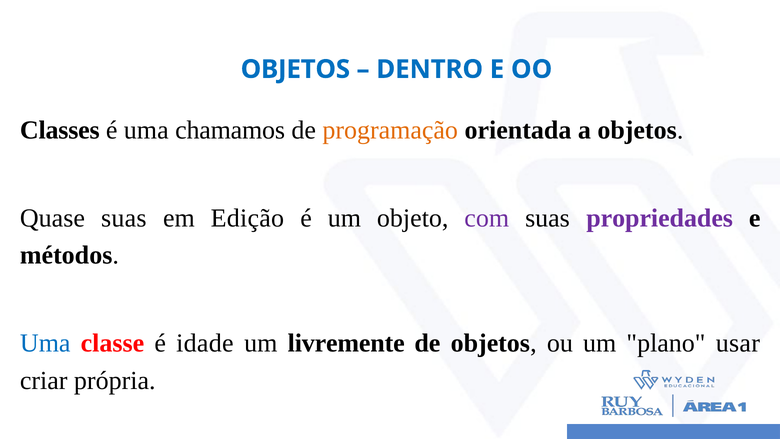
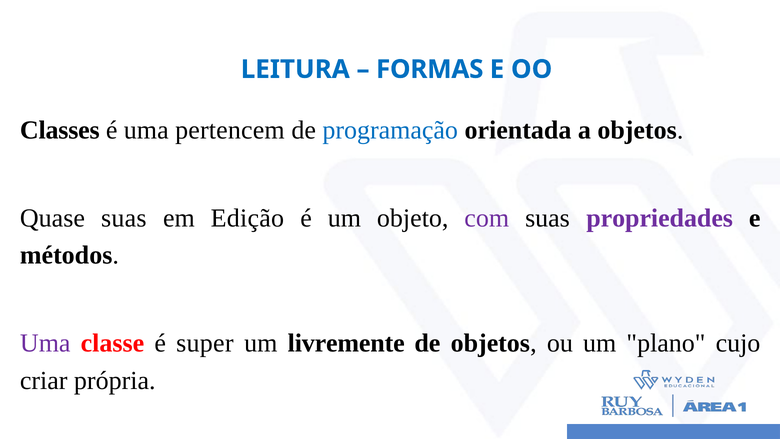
OBJETOS at (295, 69): OBJETOS -> LEITURA
DENTRO: DENTRO -> FORMAS
chamamos: chamamos -> pertencem
programação colour: orange -> blue
Uma at (45, 343) colour: blue -> purple
idade: idade -> super
usar: usar -> cujo
